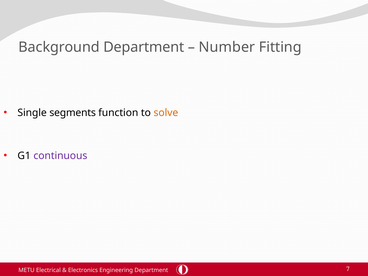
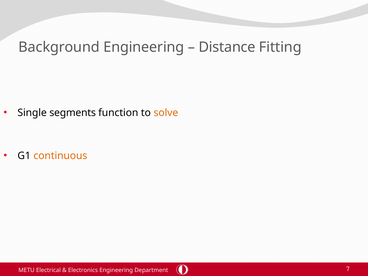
Background Department: Department -> Engineering
Number: Number -> Distance
continuous colour: purple -> orange
